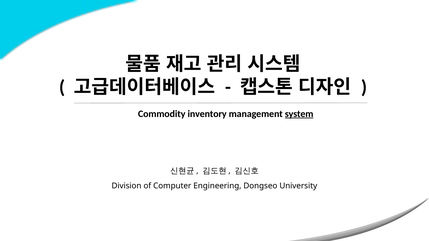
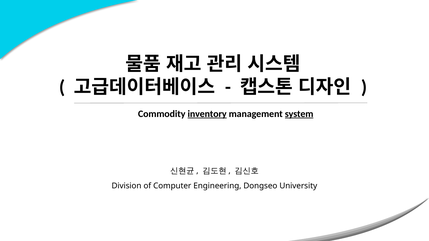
inventory underline: none -> present
